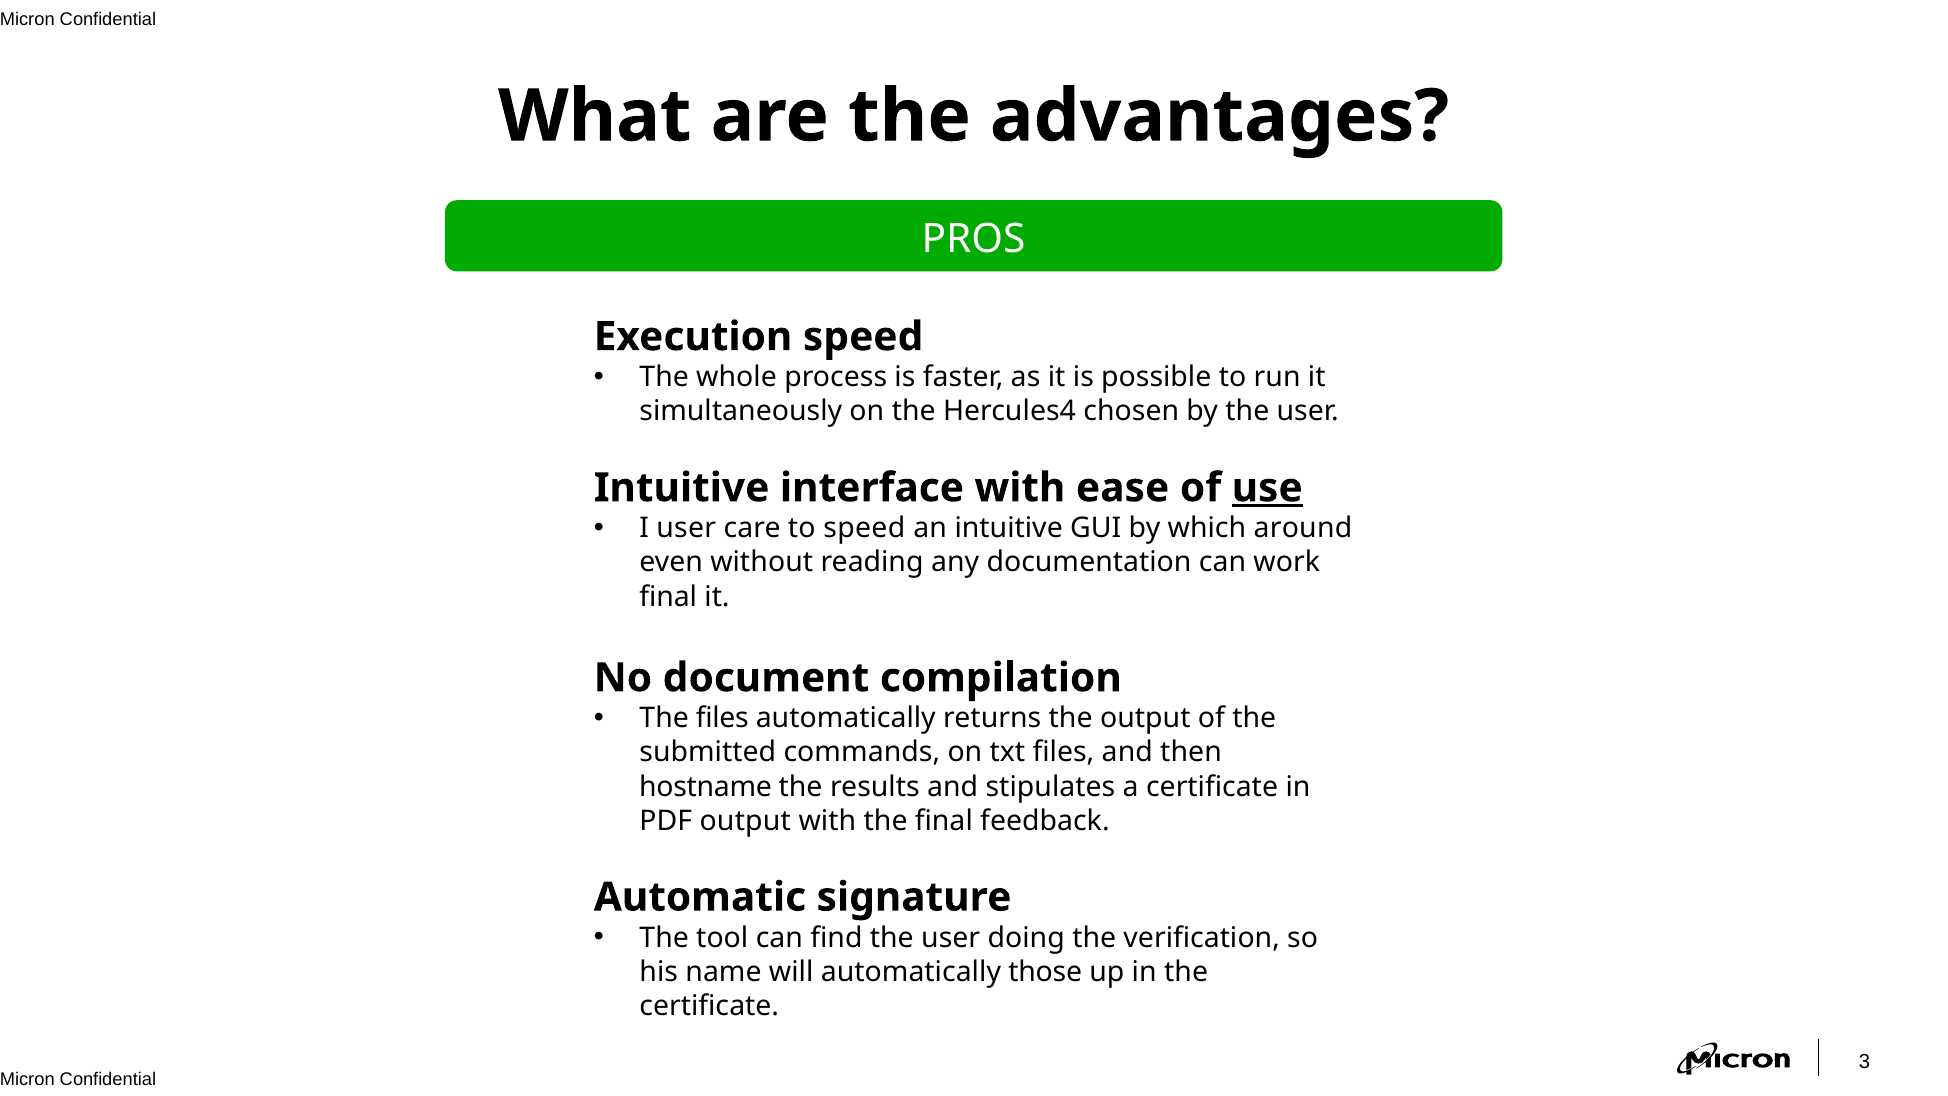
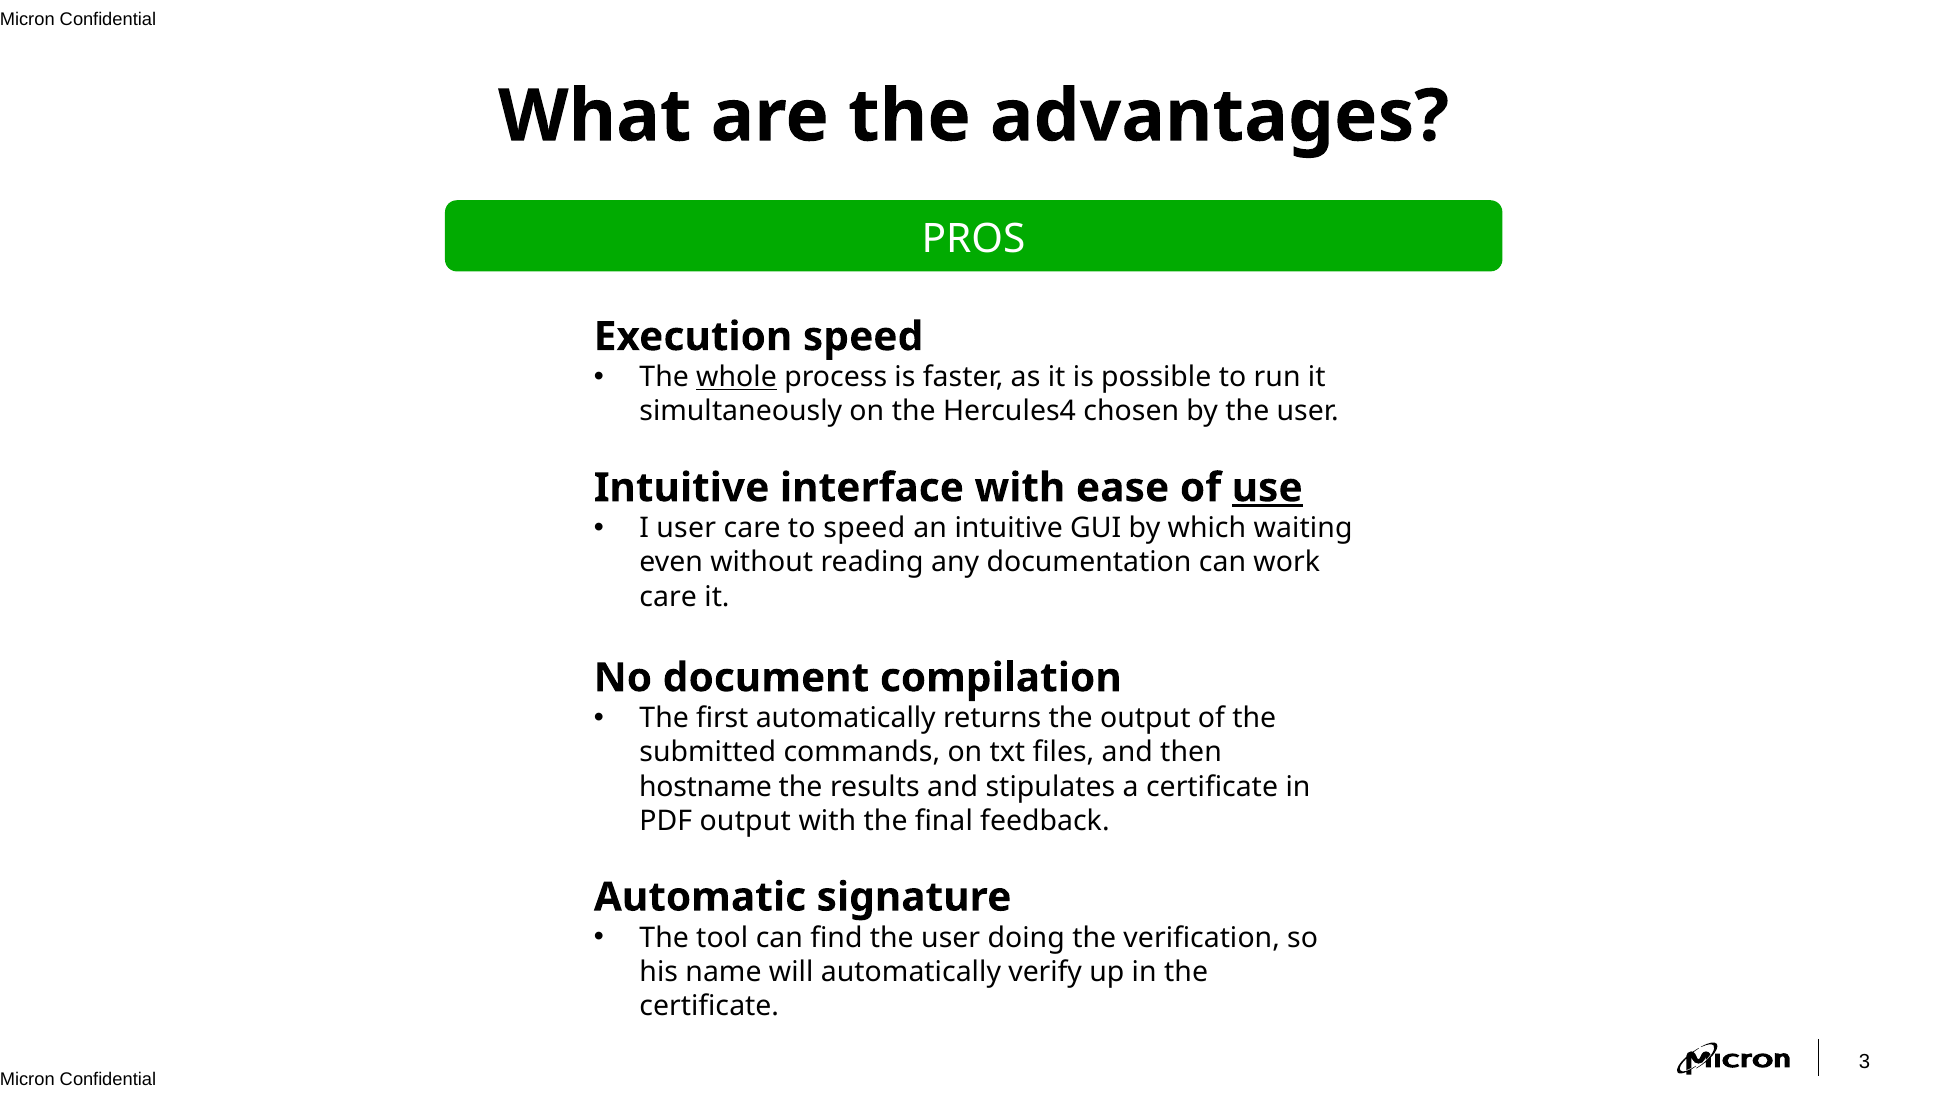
whole underline: none -> present
around: around -> waiting
final at (668, 597): final -> care
The files: files -> first
those: those -> verify
